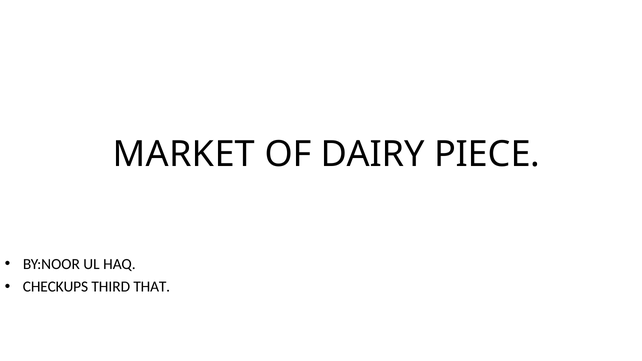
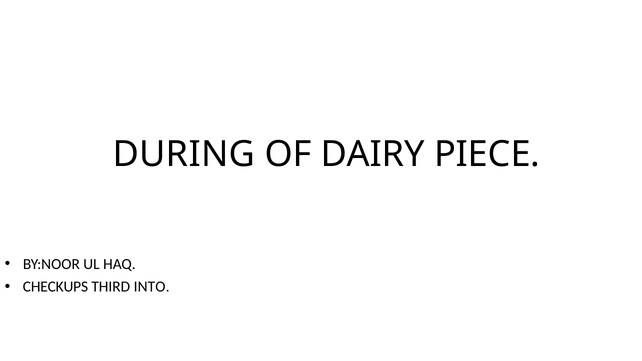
MARKET: MARKET -> DURING
THAT: THAT -> INTO
